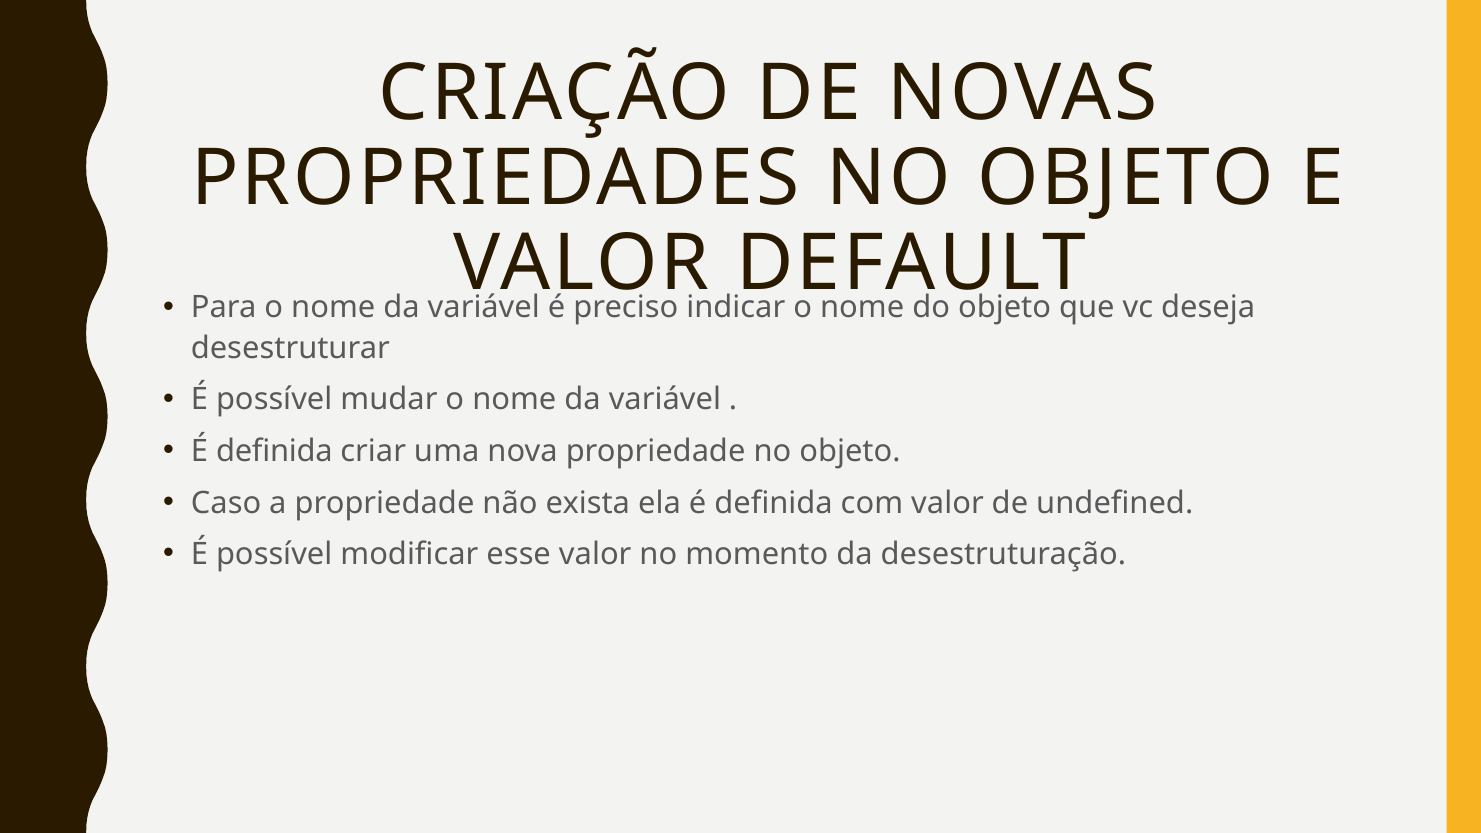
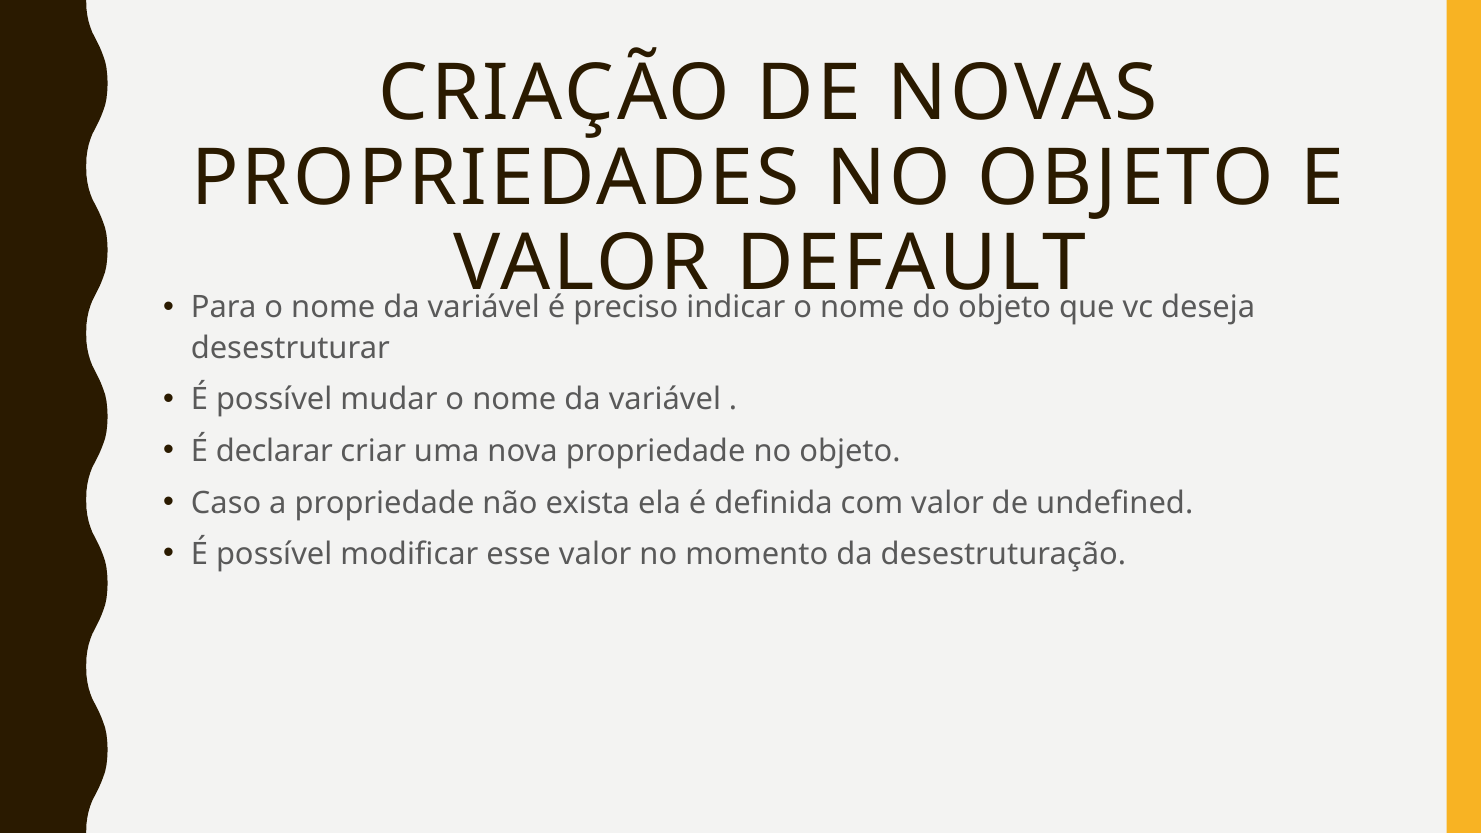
definida at (274, 451): definida -> declarar
